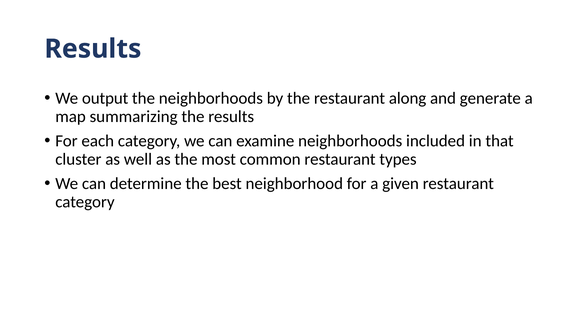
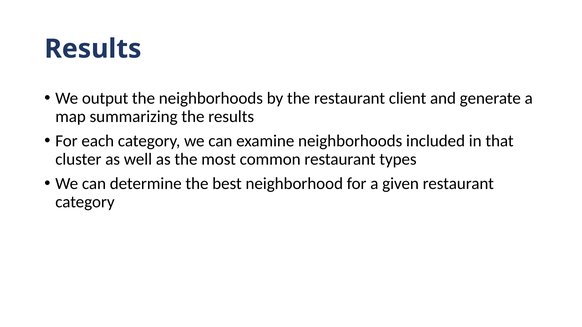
along: along -> client
